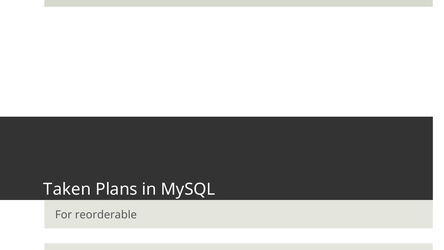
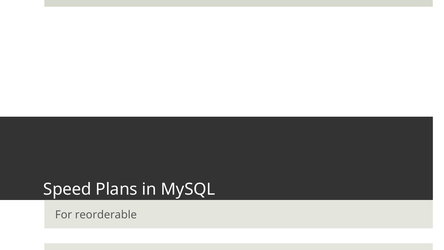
Taken: Taken -> Speed
